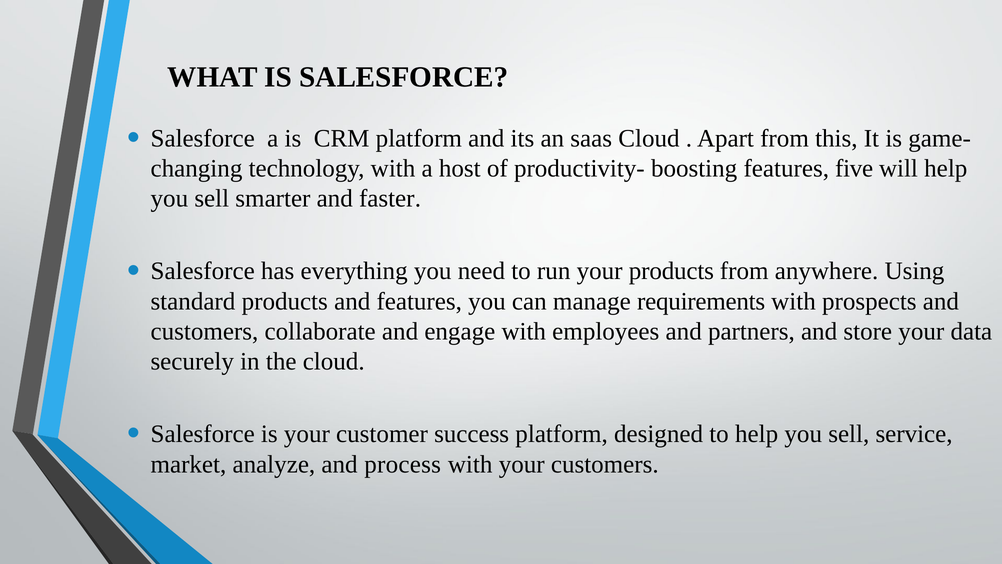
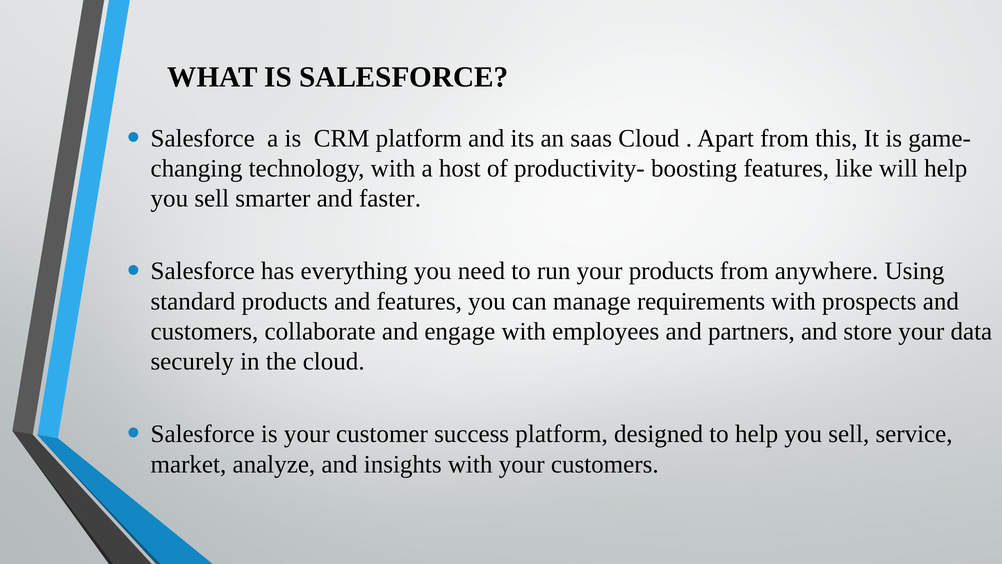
five: five -> like
process: process -> insights
